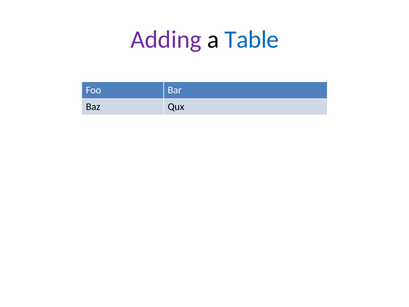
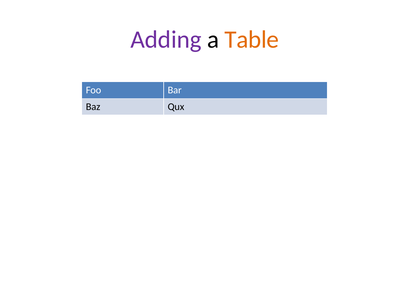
Table colour: blue -> orange
